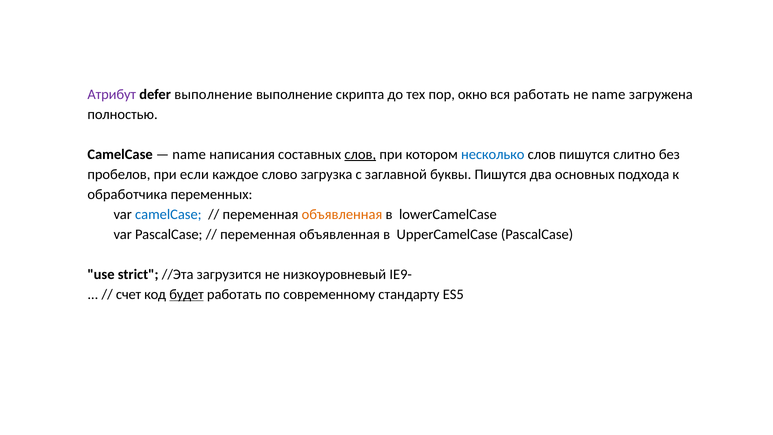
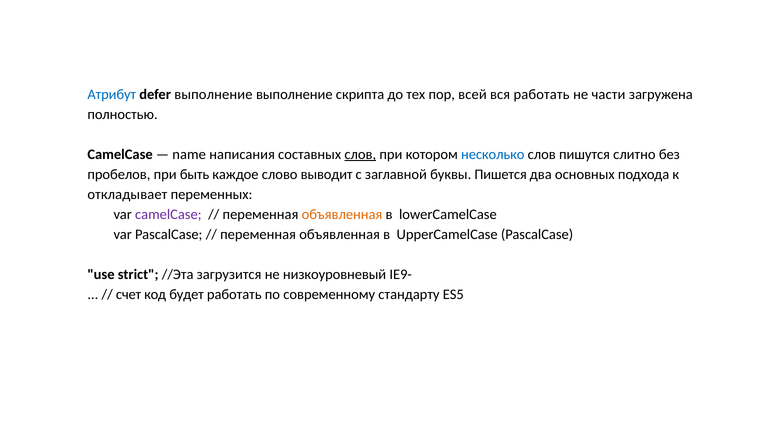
Атрибут colour: purple -> blue
окно: окно -> всей
не name: name -> части
если: если -> быть
загрузка: загрузка -> выводит
буквы Пишутся: Пишутся -> Пишется
обработчика: обработчика -> откладывает
сamelCase colour: blue -> purple
будет underline: present -> none
